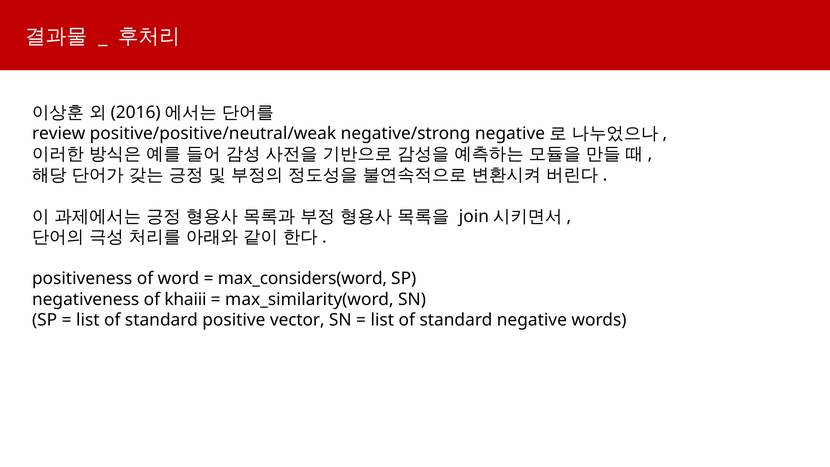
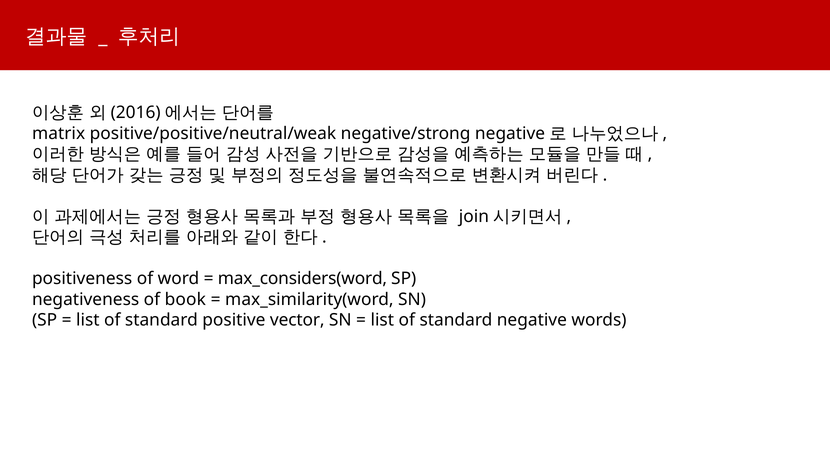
review: review -> matrix
khaiii: khaiii -> book
